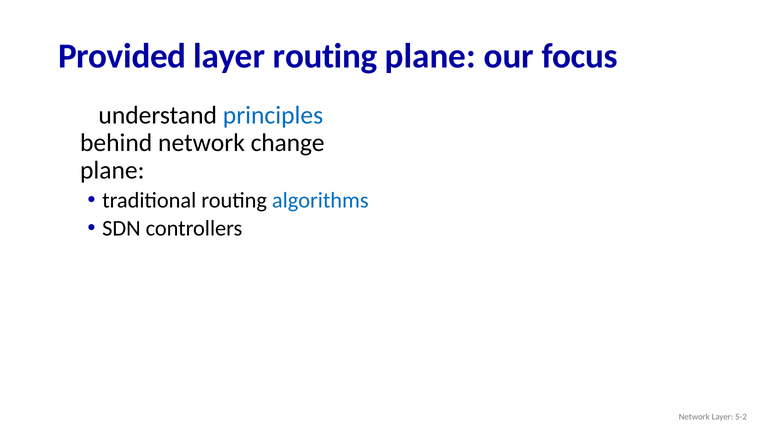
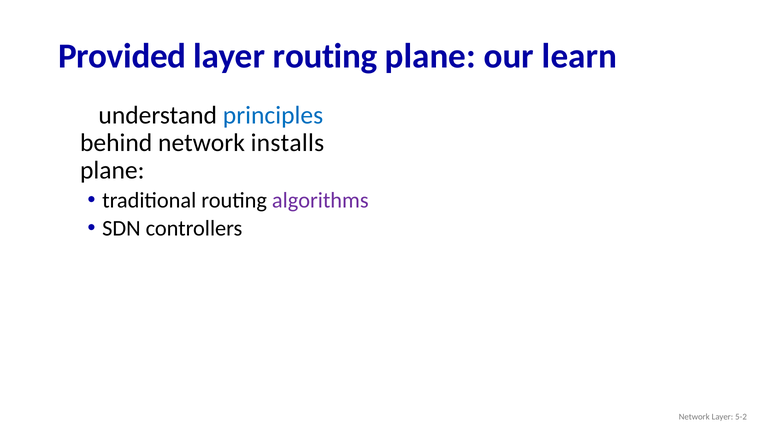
focus: focus -> learn
change: change -> installs
algorithms colour: blue -> purple
